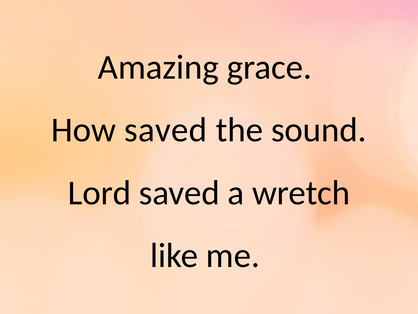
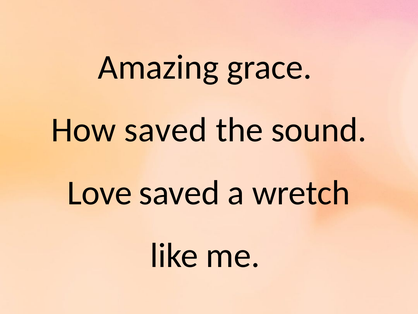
Lord: Lord -> Love
